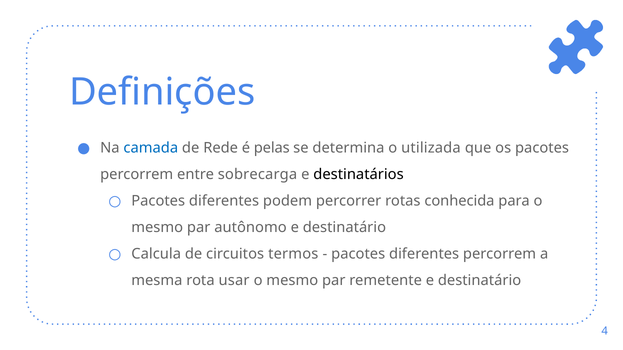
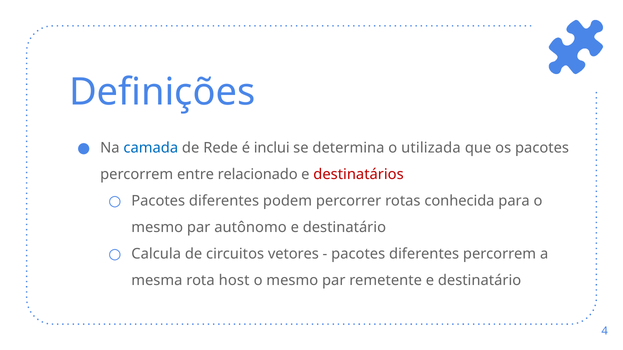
pelas: pelas -> inclui
sobrecarga: sobrecarga -> relacionado
destinatários colour: black -> red
termos: termos -> vetores
usar: usar -> host
